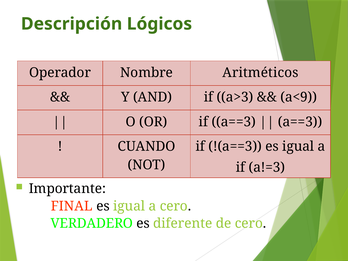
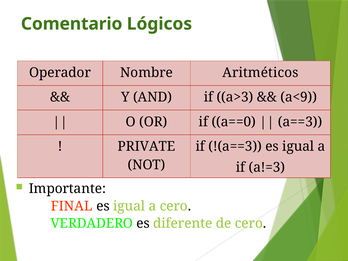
Descripción: Descripción -> Comentario
if a==3: a==3 -> a==0
CUANDO: CUANDO -> PRIVATE
